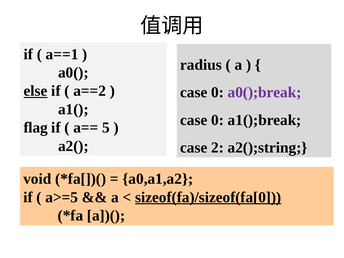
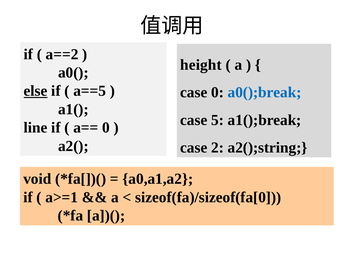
a==1: a==1 -> a==2
radius: radius -> height
a==2: a==2 -> a==5
a0();break colour: purple -> blue
0 at (218, 120): 0 -> 5
flag: flag -> line
a== 5: 5 -> 0
a>=5: a>=5 -> a>=1
sizeof(fa)/sizeof(fa[0 underline: present -> none
